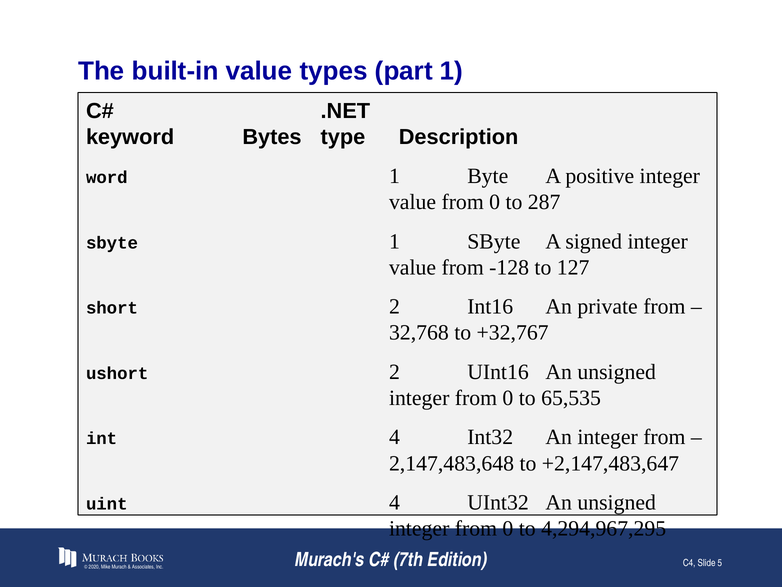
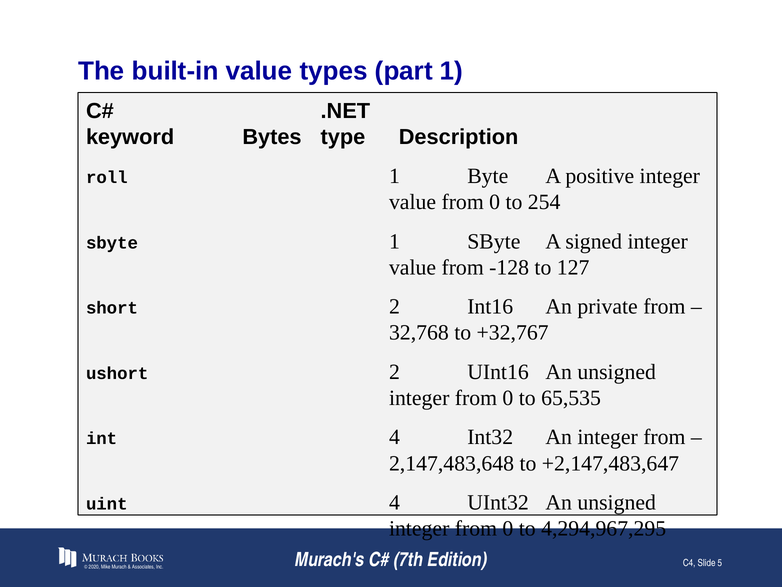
word: word -> roll
287: 287 -> 254
